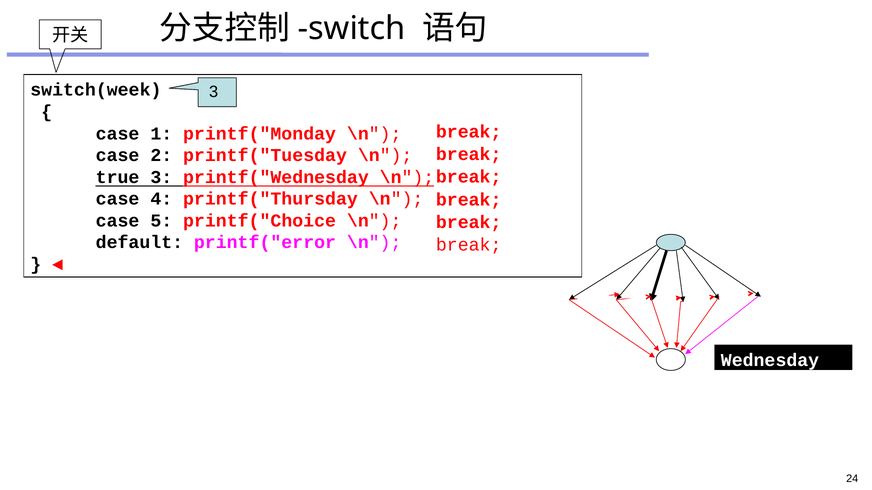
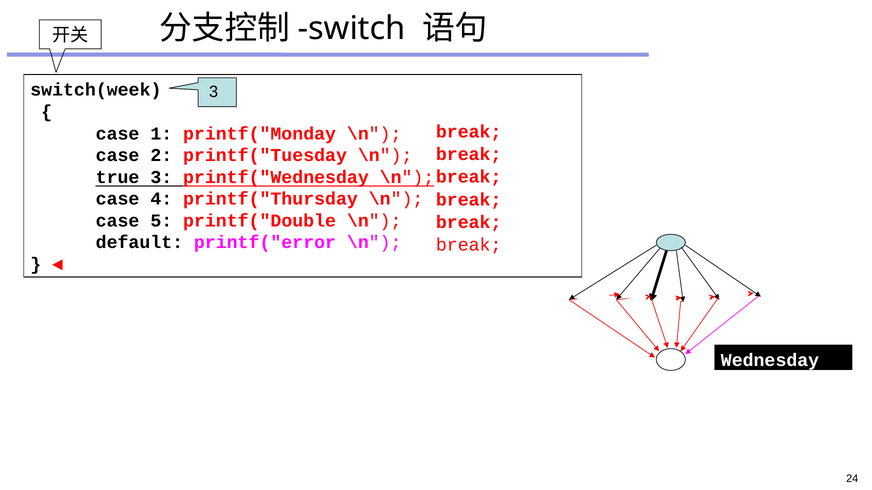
printf("Choice: printf("Choice -> printf("Double
